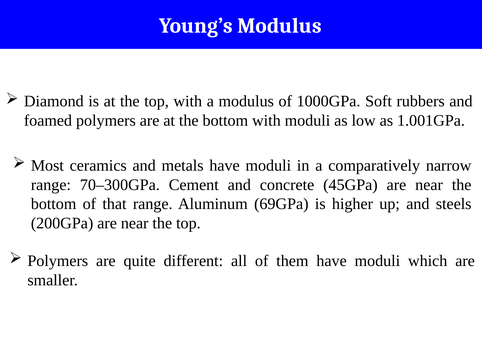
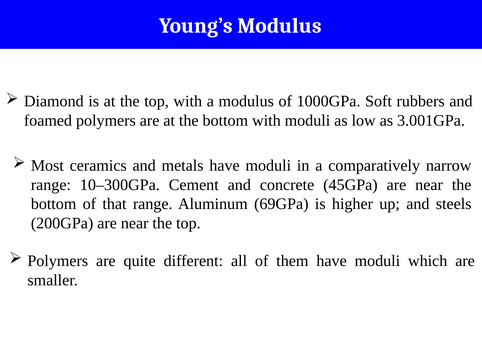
1.001GPa: 1.001GPa -> 3.001GPa
70–300GPa: 70–300GPa -> 10–300GPa
